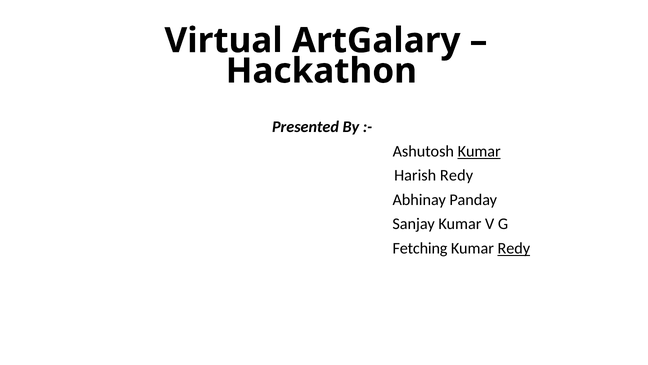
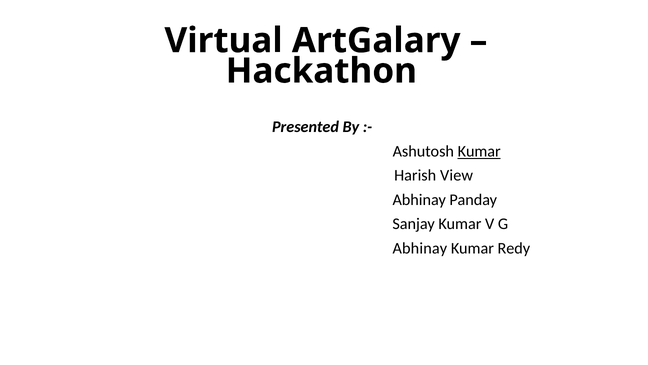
Harish Redy: Redy -> View
Fetching at (420, 248): Fetching -> Abhinay
Redy at (514, 248) underline: present -> none
